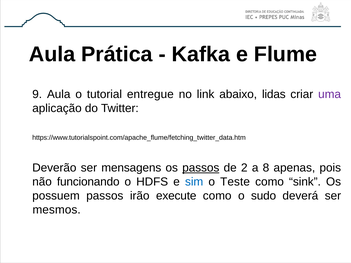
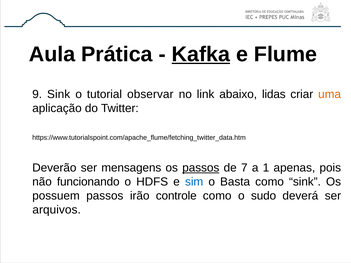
Kafka underline: none -> present
9 Aula: Aula -> Sink
entregue: entregue -> observar
uma colour: purple -> orange
2: 2 -> 7
8: 8 -> 1
Teste: Teste -> Basta
execute: execute -> controle
mesmos: mesmos -> arquivos
